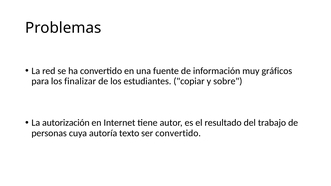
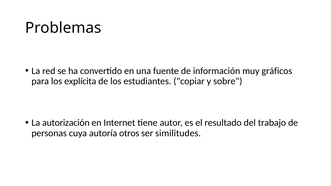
finalizar: finalizar -> explícita
texto: texto -> otros
ser convertido: convertido -> similitudes
